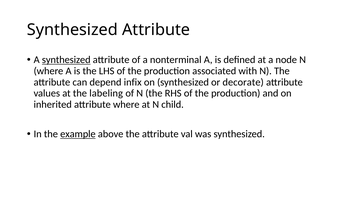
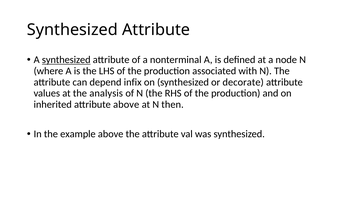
labeling: labeling -> analysis
attribute where: where -> above
child: child -> then
example underline: present -> none
